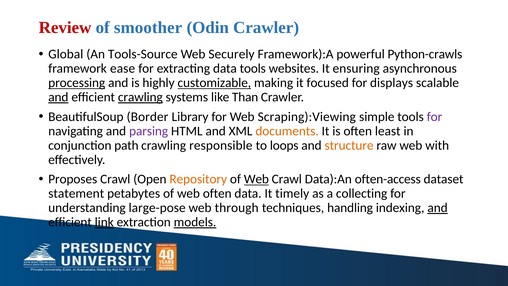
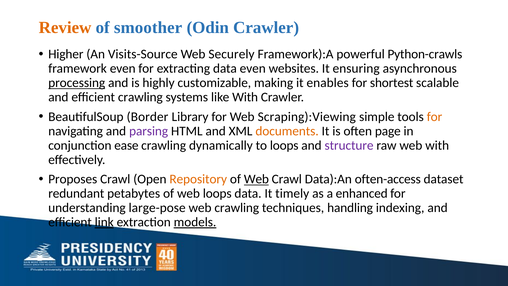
Review colour: red -> orange
Global: Global -> Higher
Tools-Source: Tools-Source -> Visits-Source
framework ease: ease -> even
data tools: tools -> even
customizable underline: present -> none
focused: focused -> enables
displays: displays -> shortest
and at (58, 97) underline: present -> none
crawling at (140, 97) underline: present -> none
like Than: Than -> With
for at (435, 117) colour: purple -> orange
least: least -> page
path: path -> ease
responsible: responsible -> dynamically
structure colour: orange -> purple
statement: statement -> redundant
web often: often -> loops
collecting: collecting -> enhanced
web through: through -> crawling
and at (438, 208) underline: present -> none
